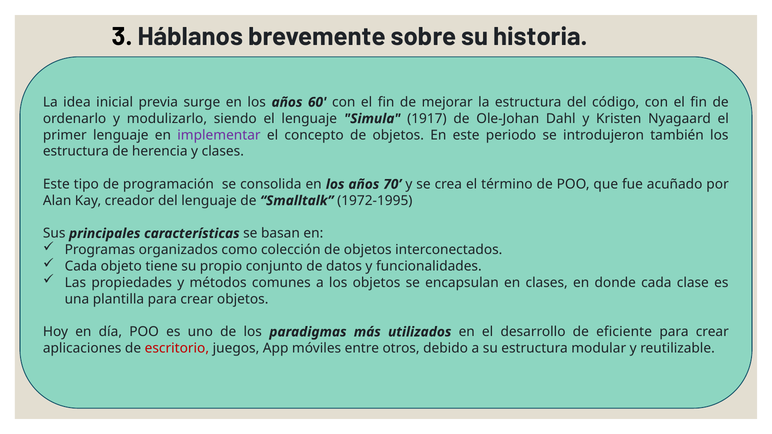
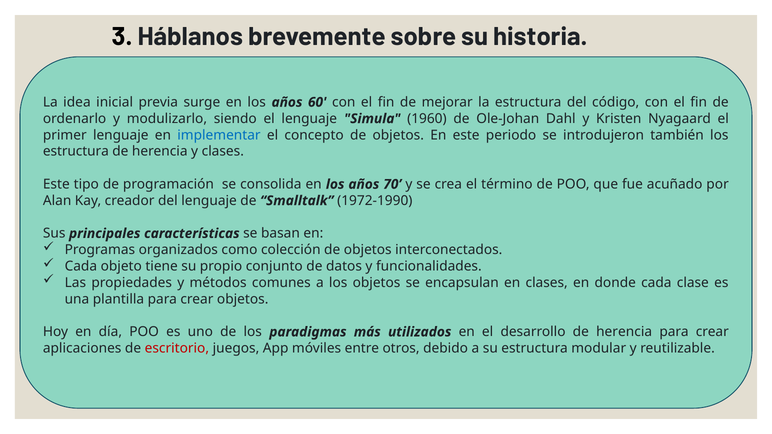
1917: 1917 -> 1960
implementar colour: purple -> blue
1972-1995: 1972-1995 -> 1972-1990
desarrollo de eficiente: eficiente -> herencia
